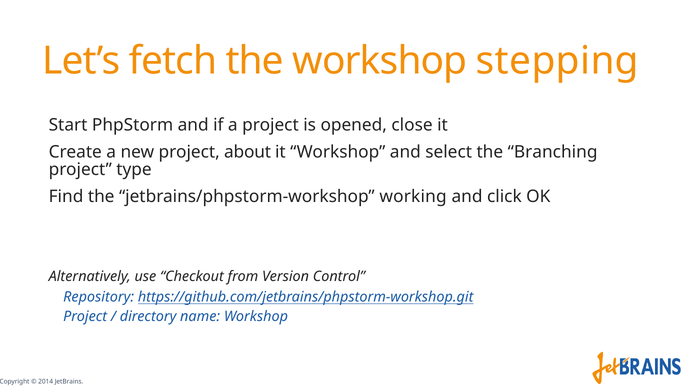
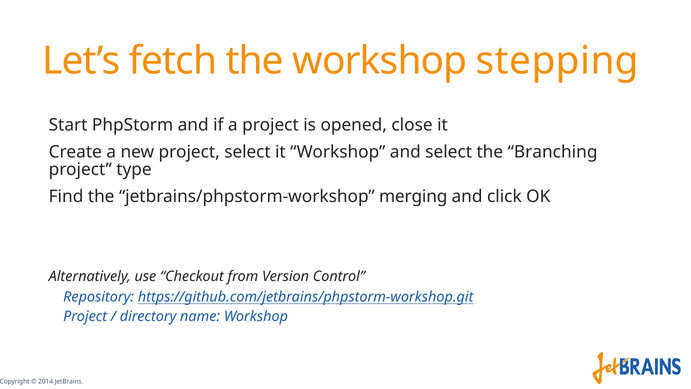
project about: about -> select
working: working -> merging
